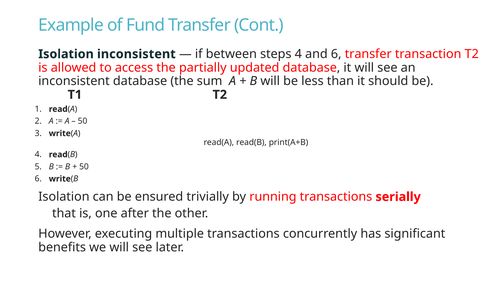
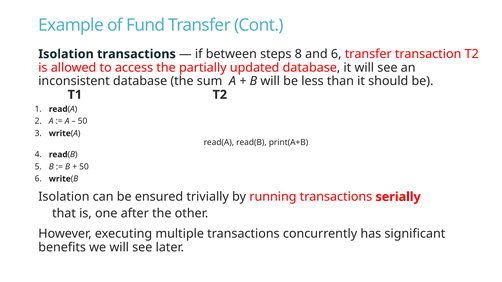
Isolation inconsistent: inconsistent -> transactions
steps 4: 4 -> 8
